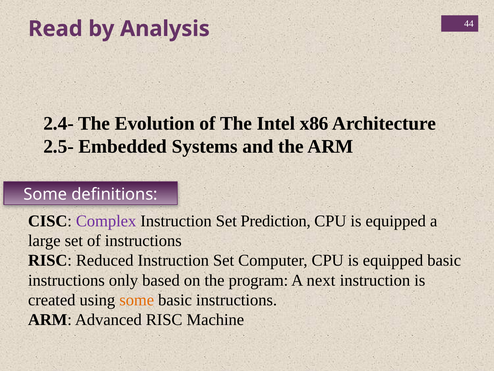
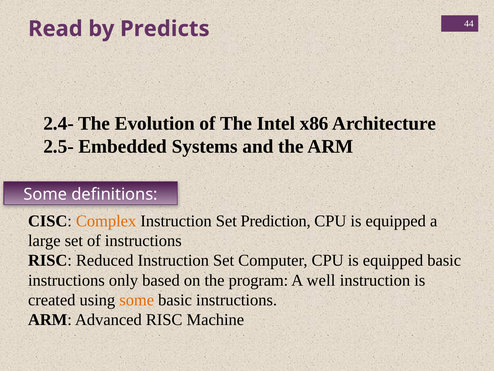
Analysis: Analysis -> Predicts
Complex colour: purple -> orange
next: next -> well
